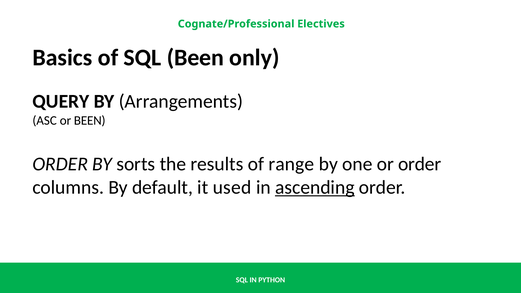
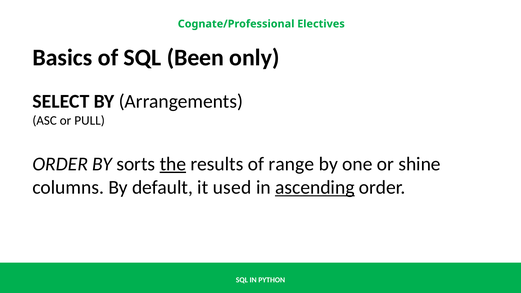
QUERY: QUERY -> SELECT
or BEEN: BEEN -> PULL
the underline: none -> present
or order: order -> shine
